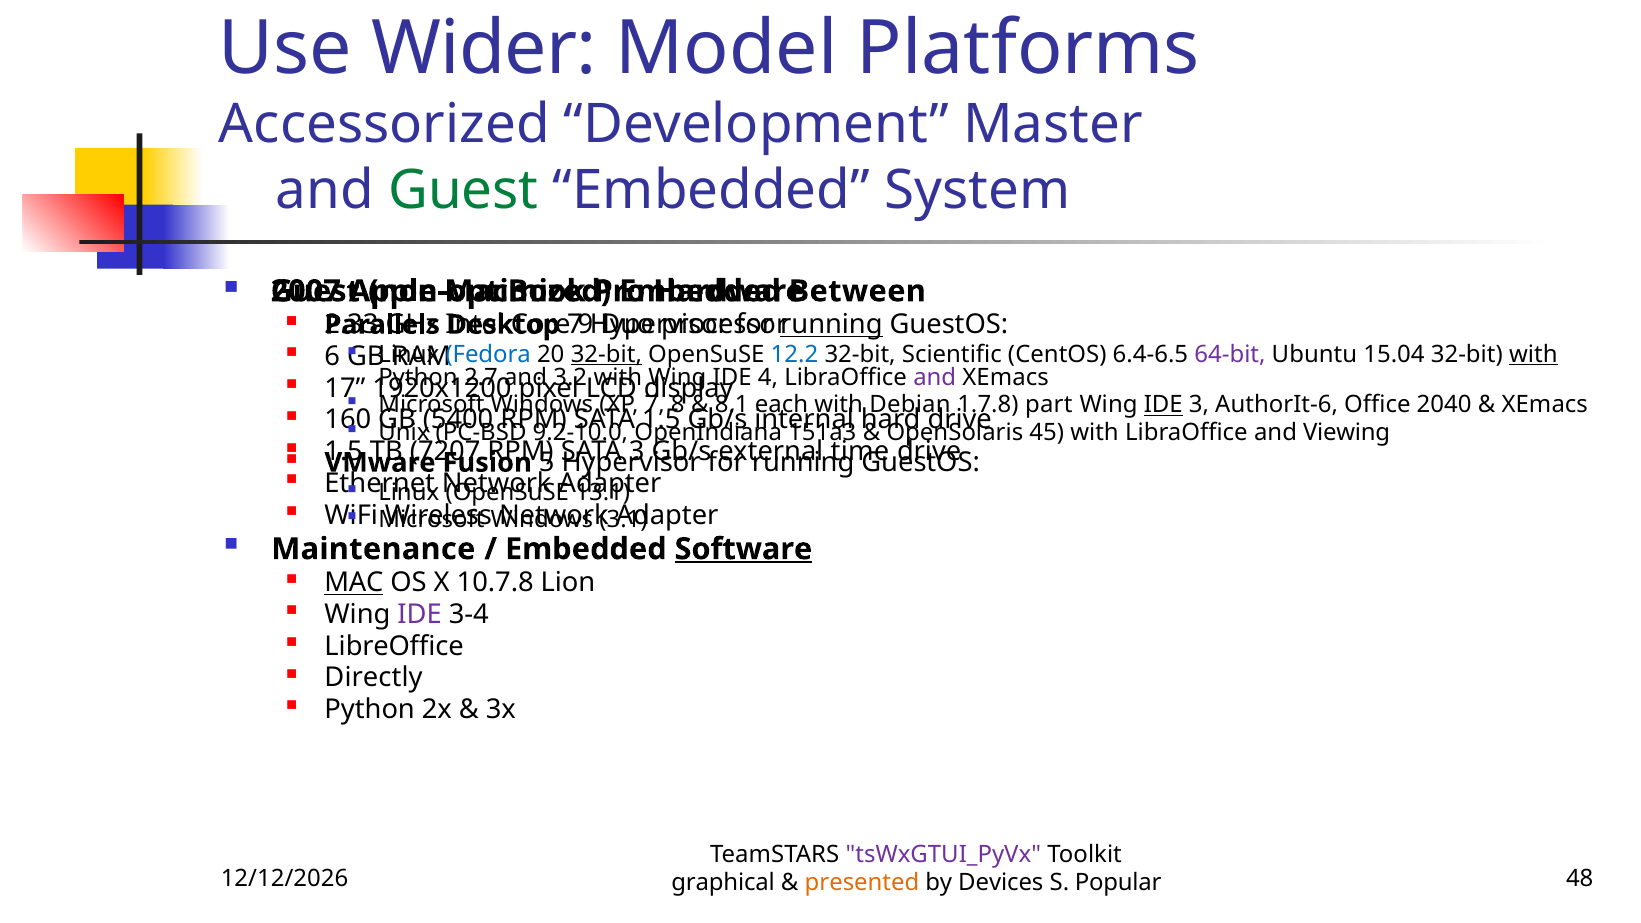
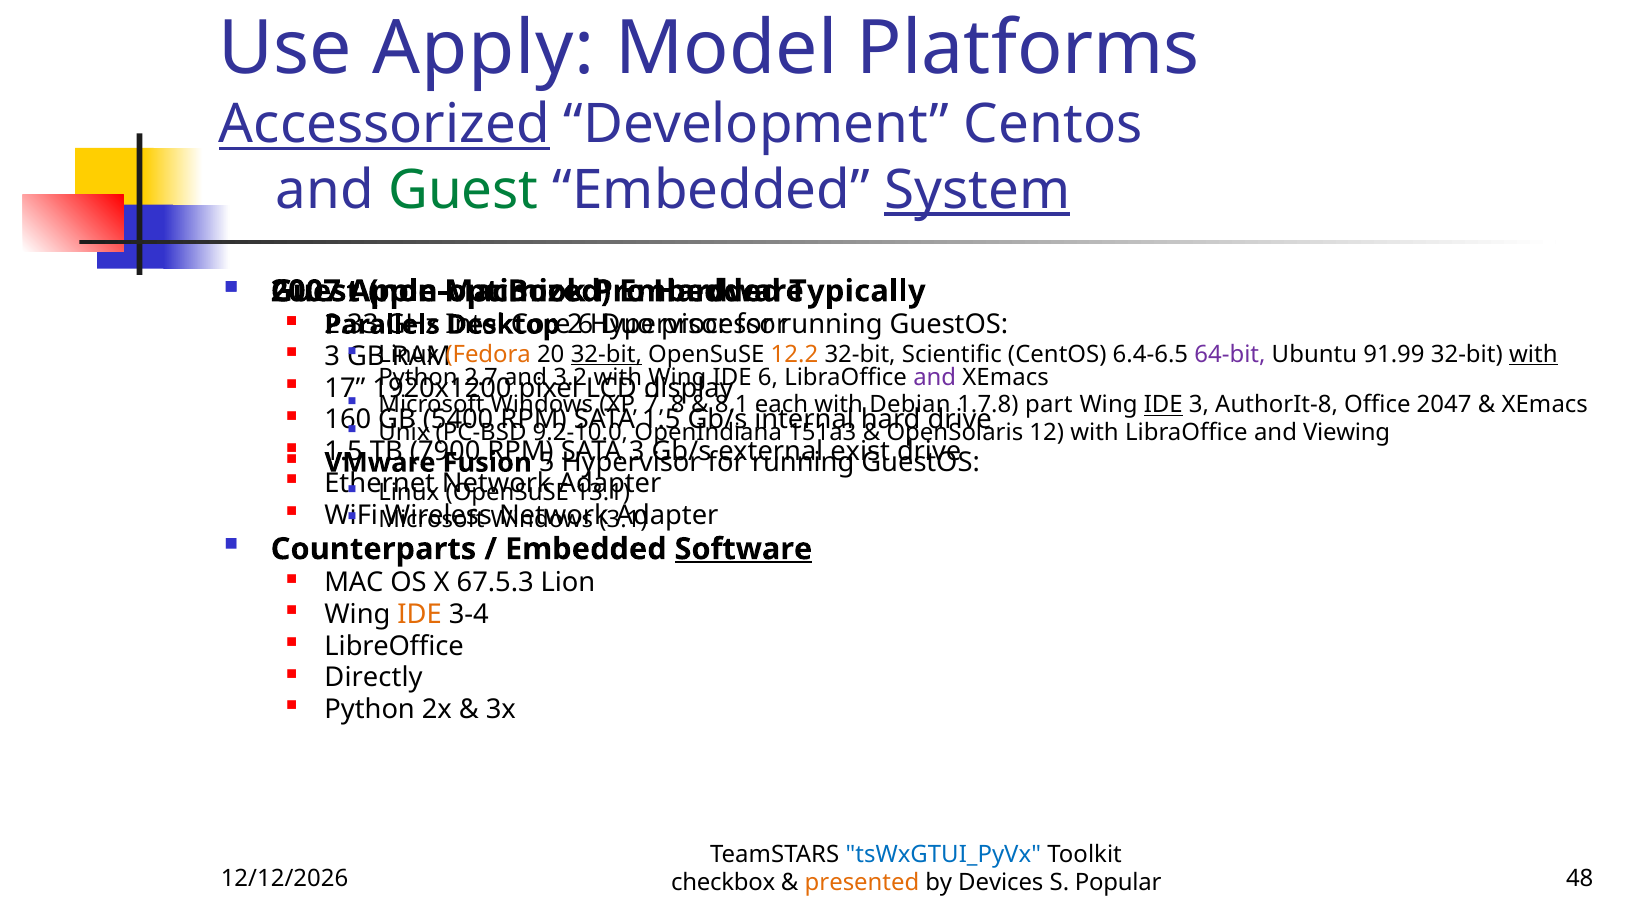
Wider: Wider -> Apply
Accessorized underline: none -> present
Development Master: Master -> Centos
System underline: none -> present
Between: Between -> Typically
7 at (575, 325): 7 -> 2
9 at (586, 325): 9 -> 6
running at (831, 325) underline: present -> none
Fedora colour: blue -> orange
12.2 colour: blue -> orange
15.04: 15.04 -> 91.99
6 at (332, 356): 6 -> 3
IDE 4: 4 -> 6
AuthorIt-6: AuthorIt-6 -> AuthorIt-8
2040: 2040 -> 2047
45: 45 -> 12
7207: 7207 -> 7900
time: time -> exist
Maintenance: Maintenance -> Counterparts
MAC underline: present -> none
10.7.8: 10.7.8 -> 67.5.3
IDE at (420, 614) colour: purple -> orange
tsWxGTUI_PyVx colour: purple -> blue
graphical: graphical -> checkbox
